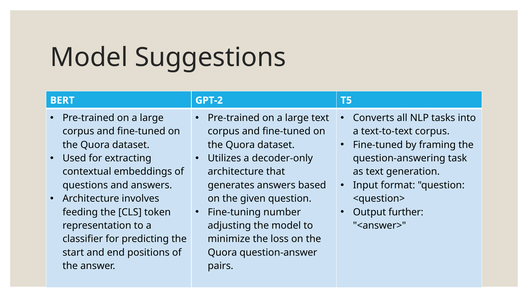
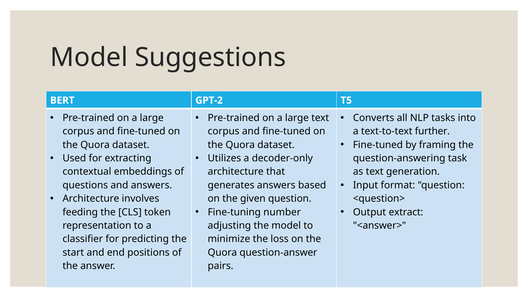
text-to-text corpus: corpus -> further
further: further -> extract
